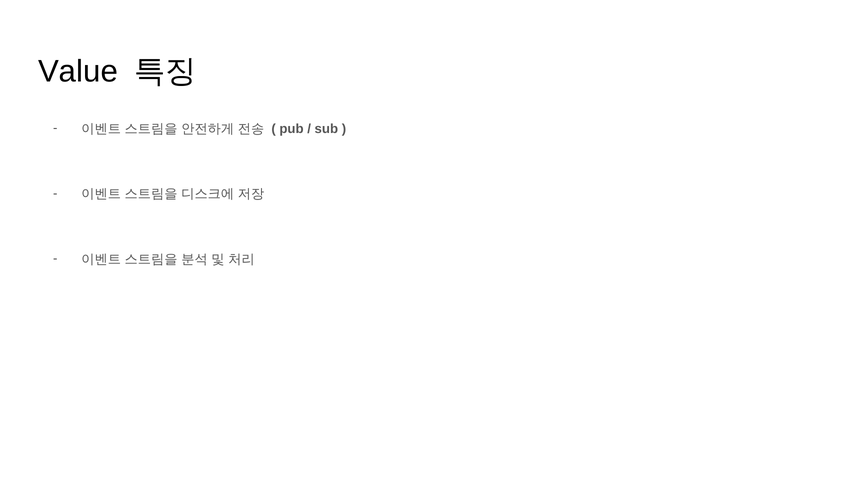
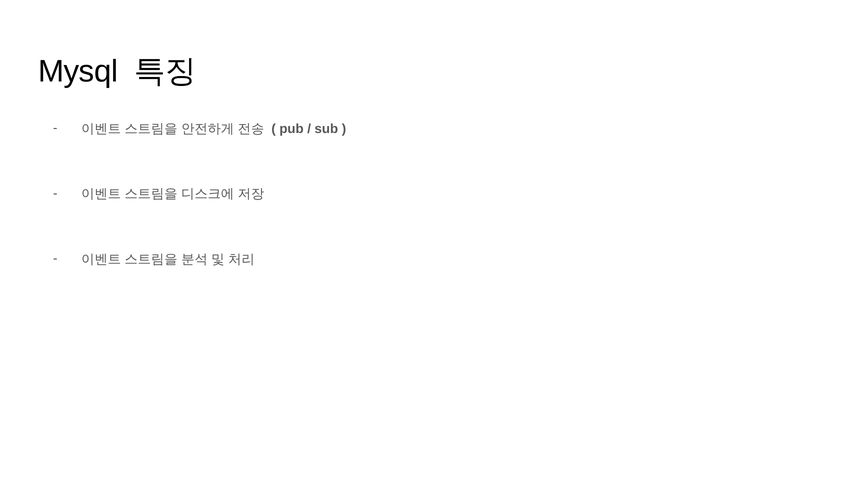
Value: Value -> Mysql
